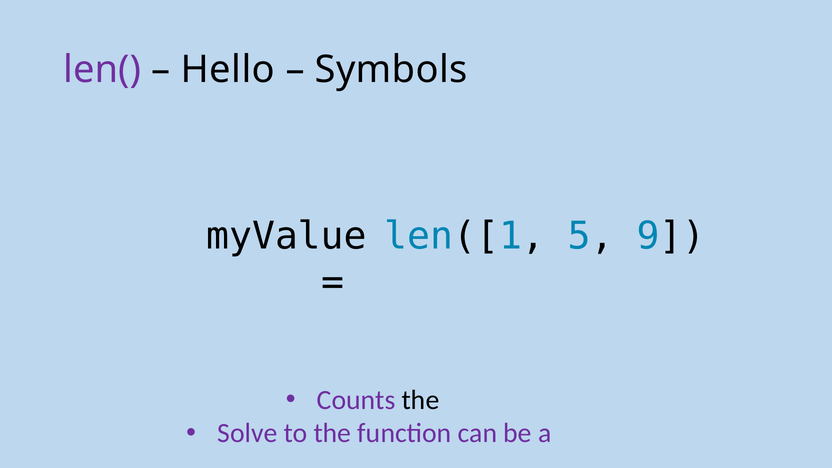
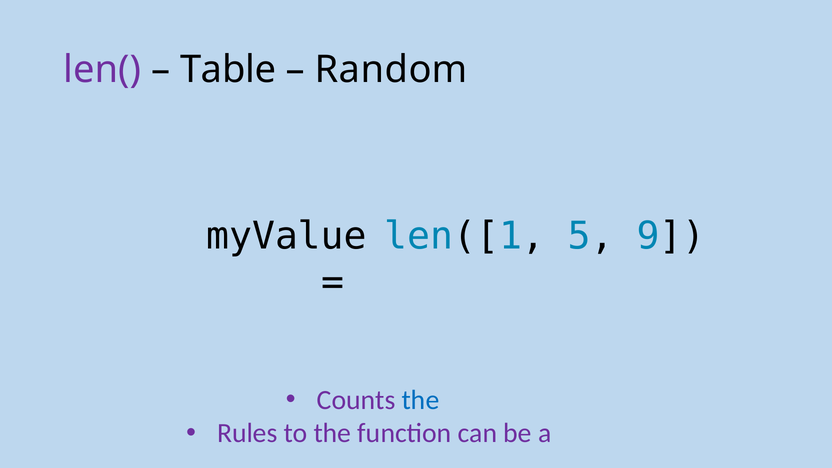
Hello: Hello -> Table
Symbols: Symbols -> Random
the at (420, 400) colour: black -> blue
Solve: Solve -> Rules
